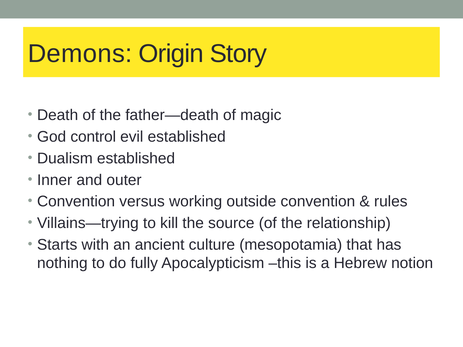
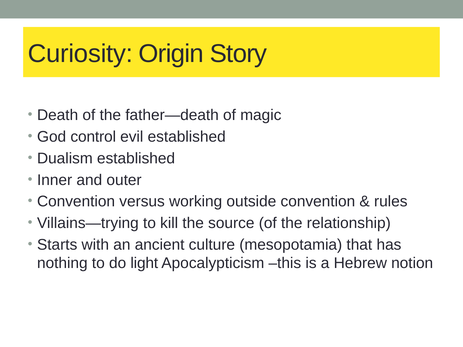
Demons: Demons -> Curiosity
fully: fully -> light
